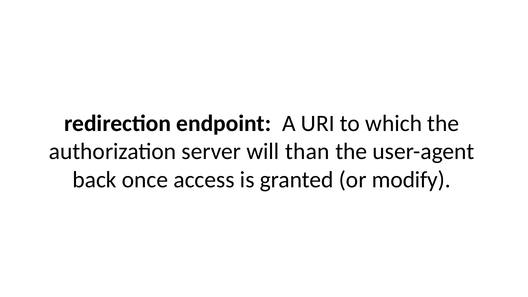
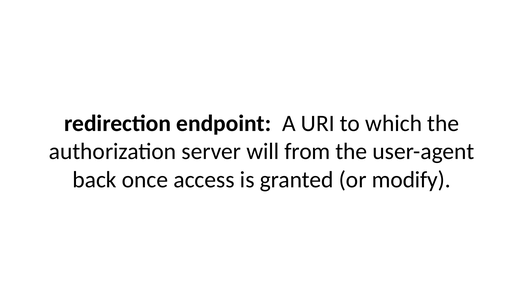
than: than -> from
